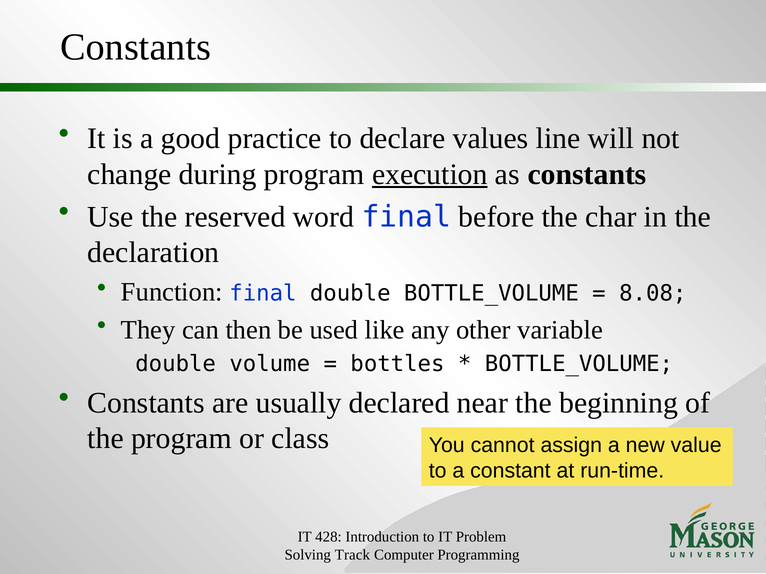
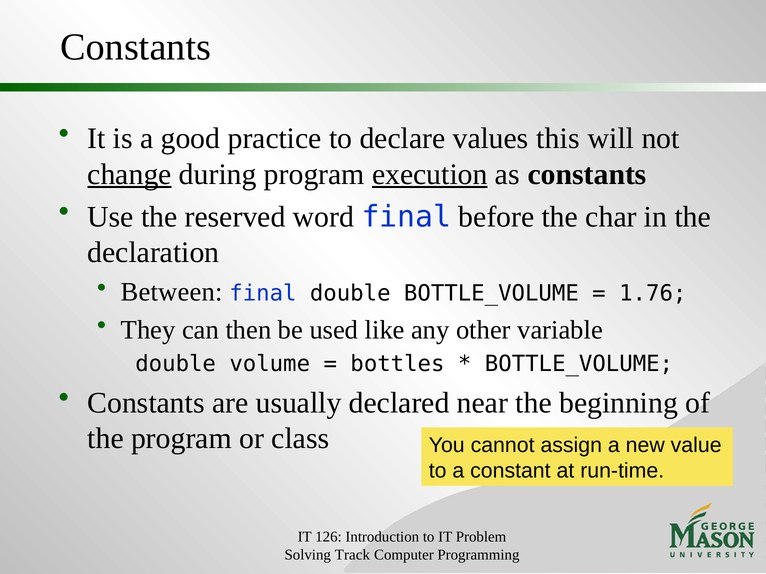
line: line -> this
change underline: none -> present
Function: Function -> Between
8.08: 8.08 -> 1.76
428: 428 -> 126
